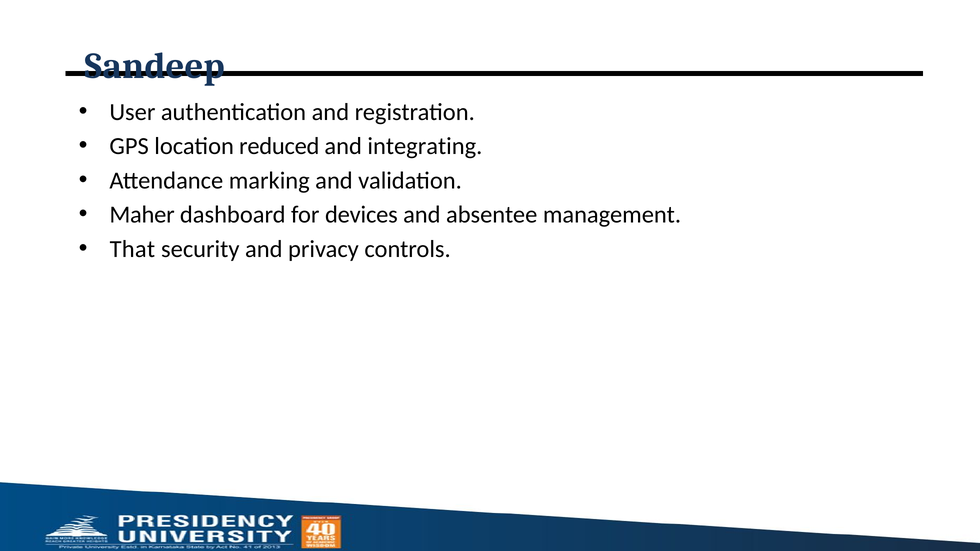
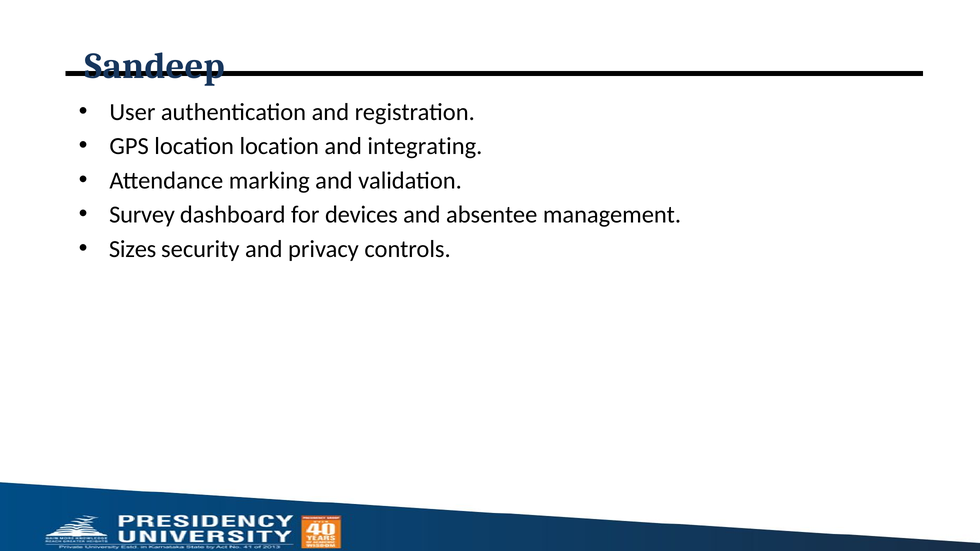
location reduced: reduced -> location
Maher: Maher -> Survey
That: That -> Sizes
